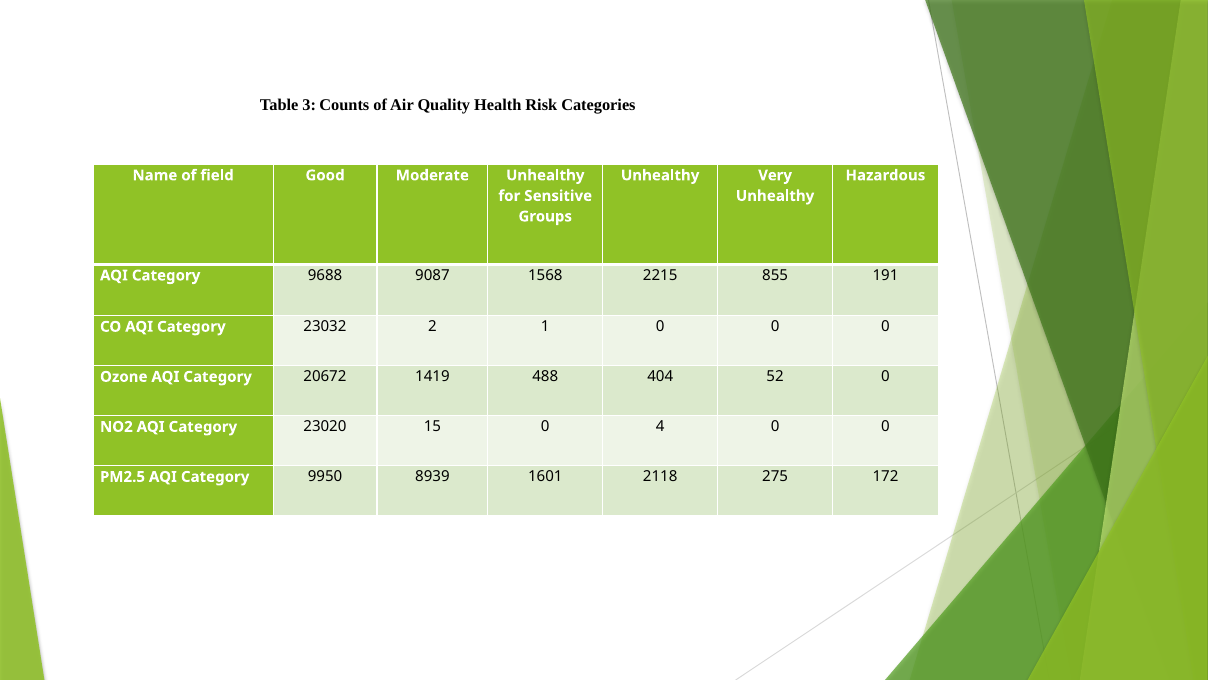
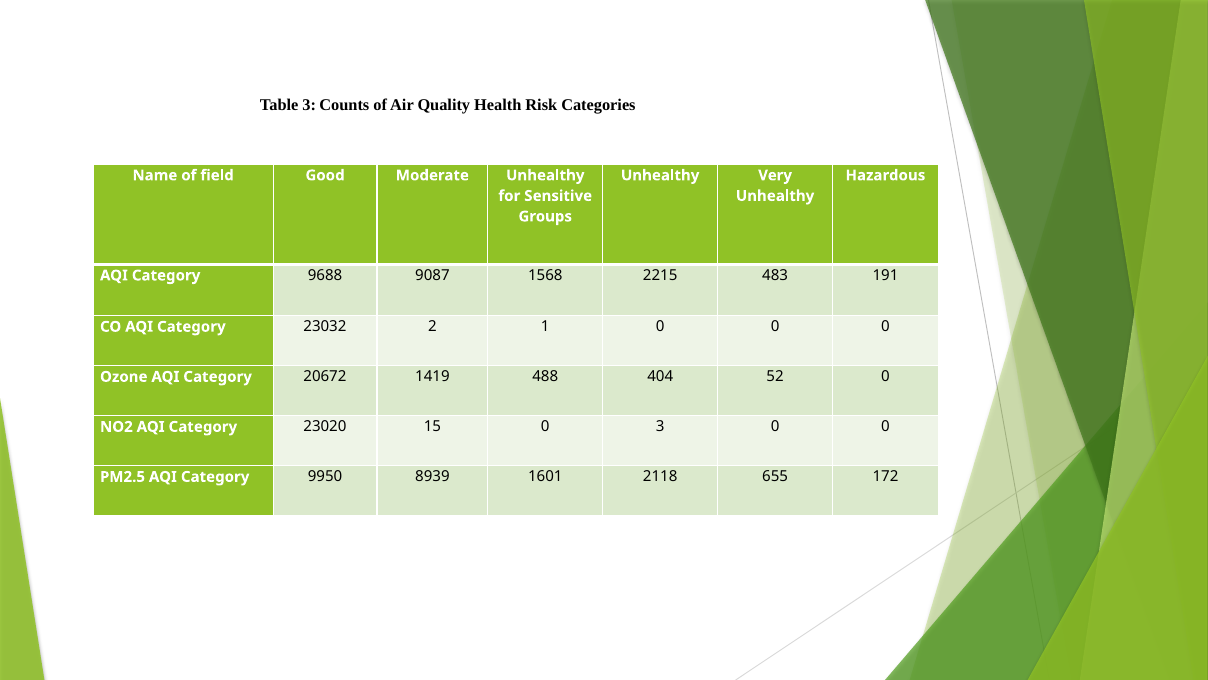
855: 855 -> 483
0 4: 4 -> 3
275: 275 -> 655
